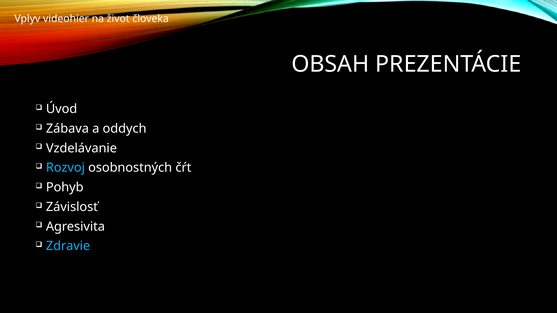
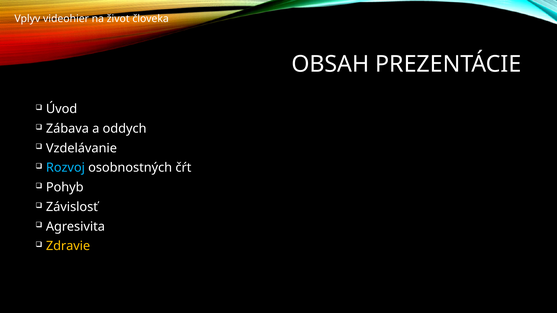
Zdravie colour: light blue -> yellow
